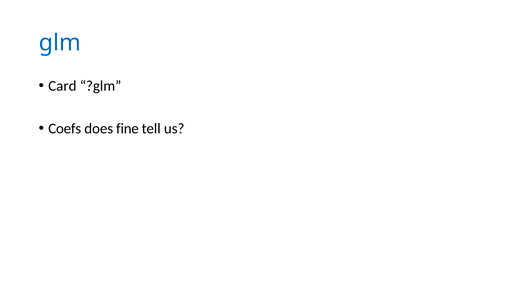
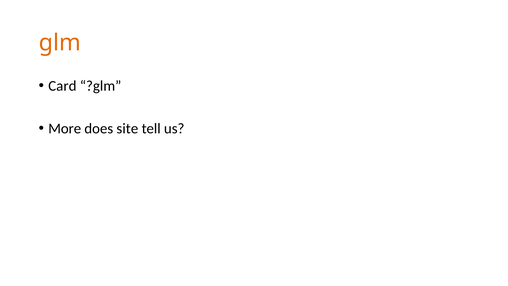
glm colour: blue -> orange
Coefs: Coefs -> More
fine: fine -> site
